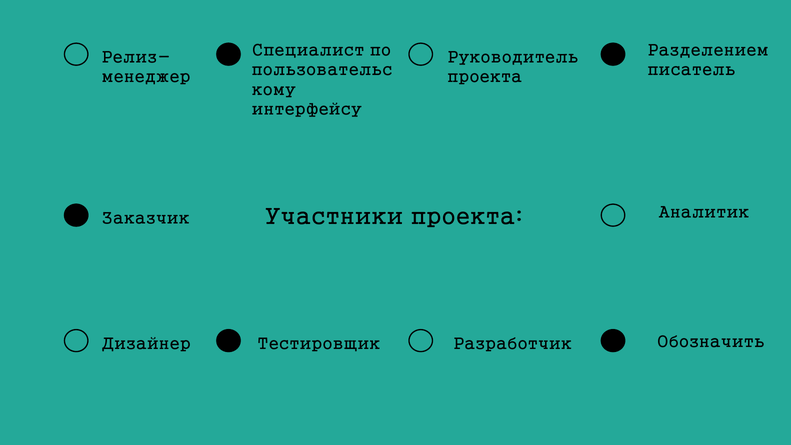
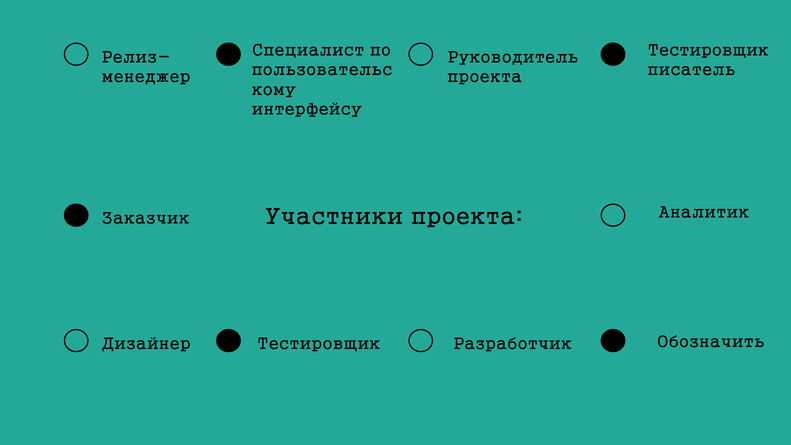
Разделением at (708, 50): Разделением -> Тестировщик
